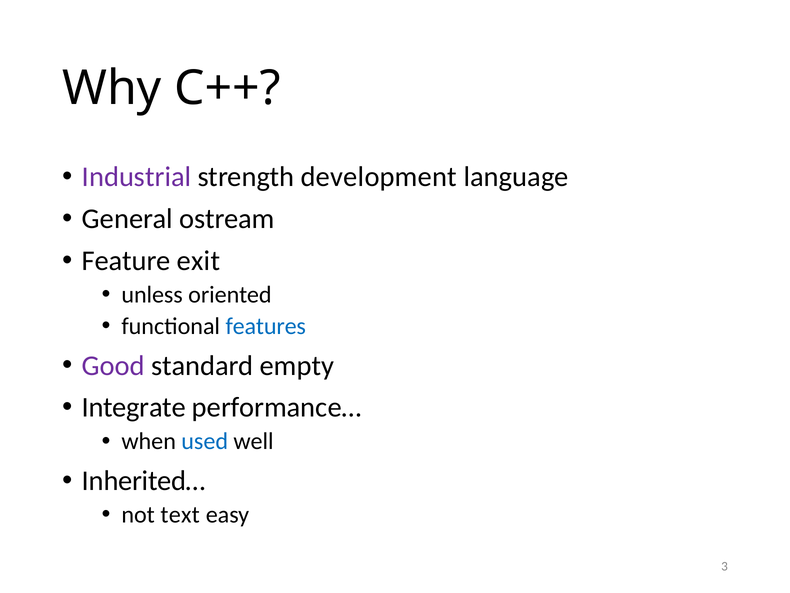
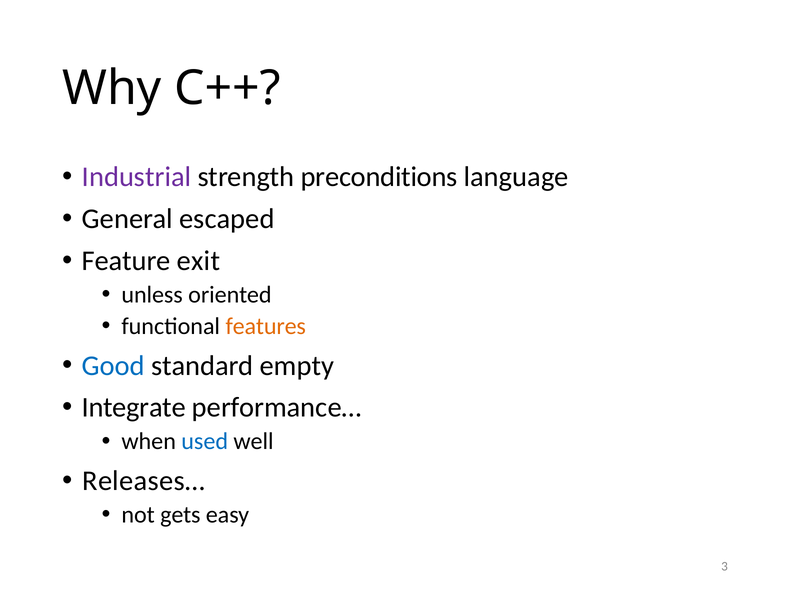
development: development -> preconditions
ostream: ostream -> escaped
features colour: blue -> orange
Good colour: purple -> blue
Inherited…: Inherited… -> Releases…
text: text -> gets
